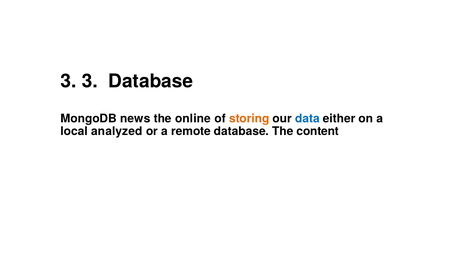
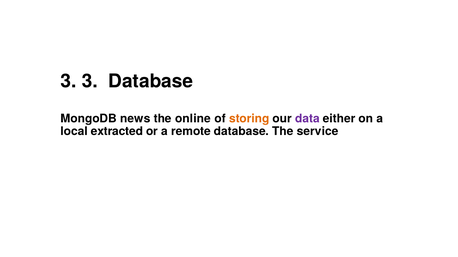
data colour: blue -> purple
analyzed: analyzed -> extracted
content: content -> service
